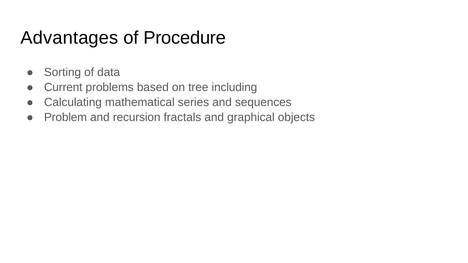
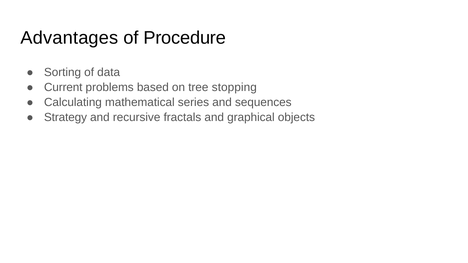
including: including -> stopping
Problem: Problem -> Strategy
recursion: recursion -> recursive
